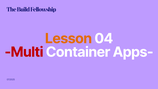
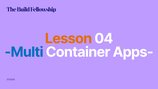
Multi colour: red -> blue
